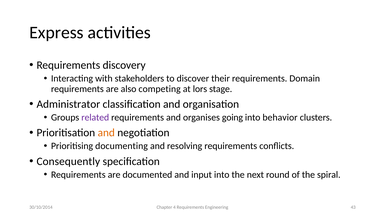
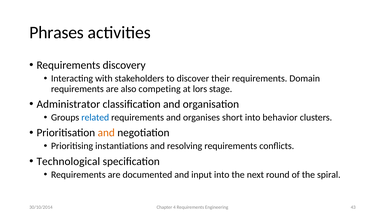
Express: Express -> Phrases
related colour: purple -> blue
going: going -> short
documenting: documenting -> instantiations
Consequently: Consequently -> Technological
